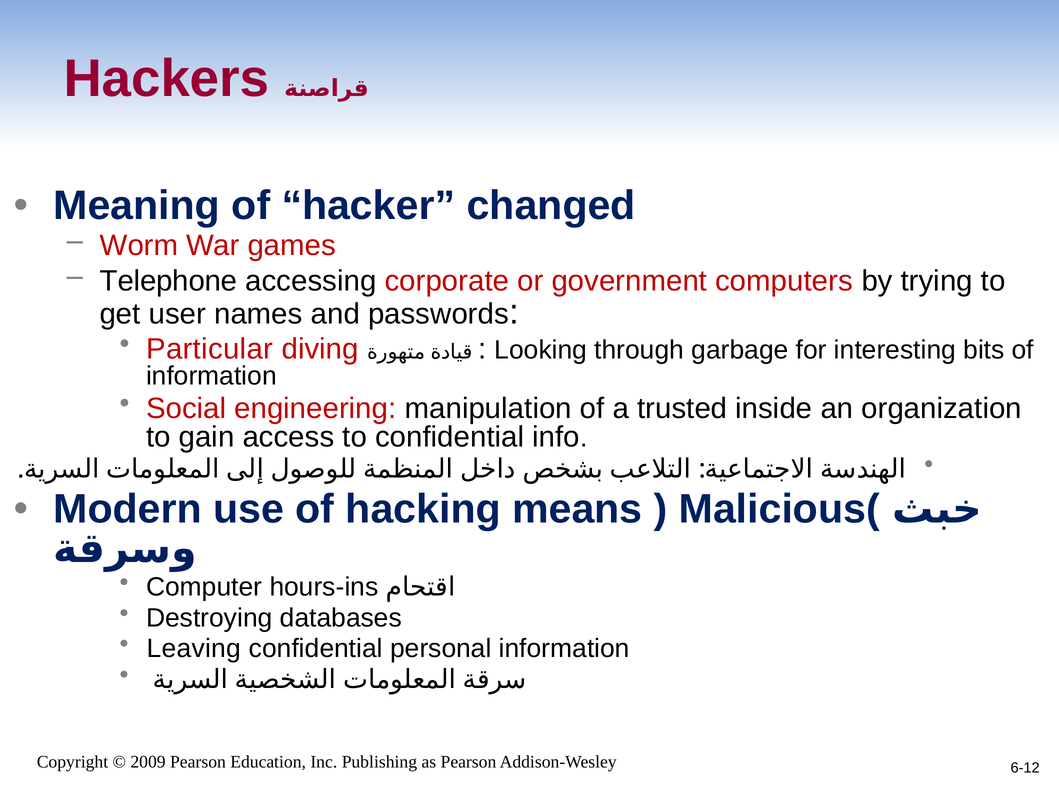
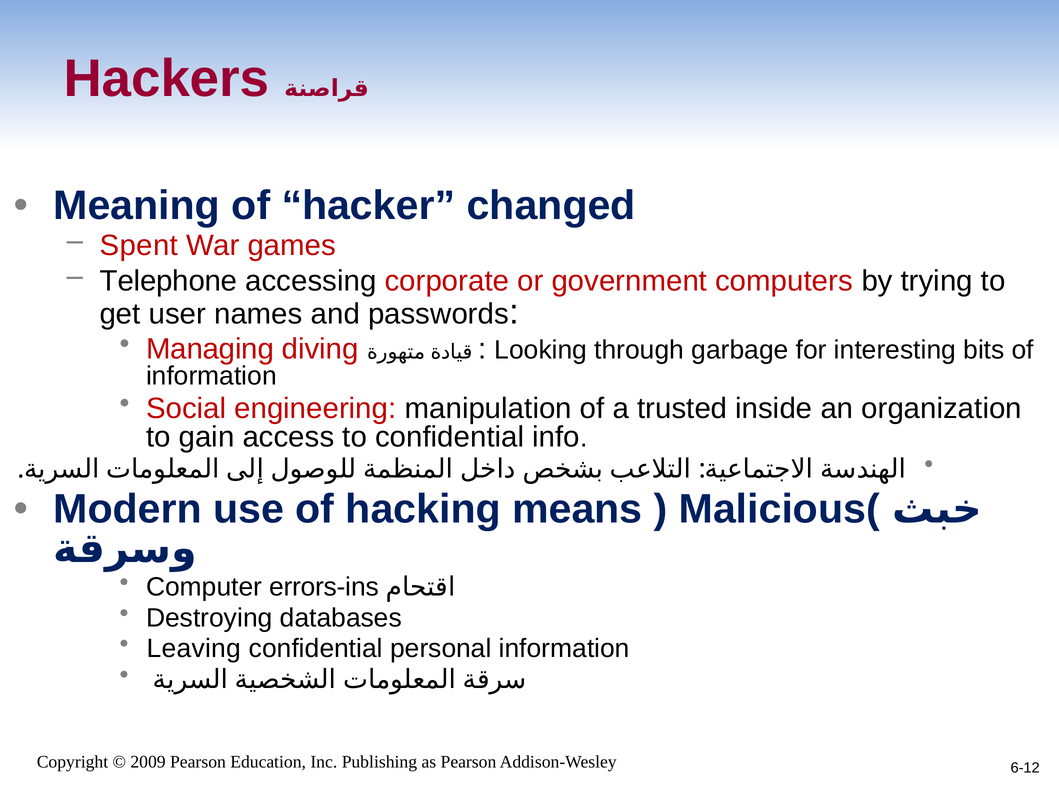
Worm: Worm -> Spent
Particular: Particular -> Managing
hours-ins: hours-ins -> errors-ins
